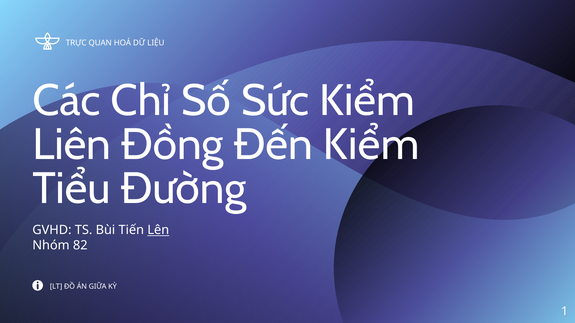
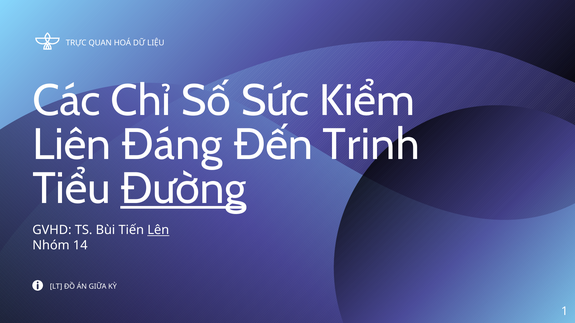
Đồng: Đồng -> Đáng
Đến Kiểm: Kiểm -> Trinh
Đường underline: none -> present
82: 82 -> 14
